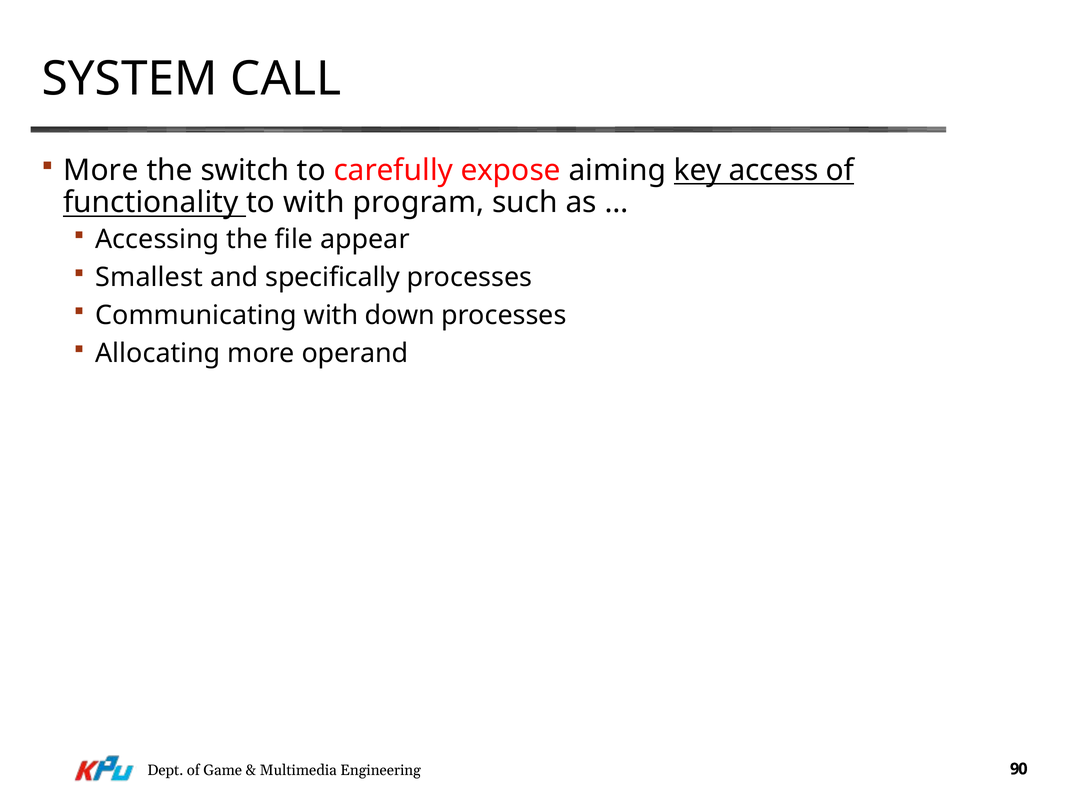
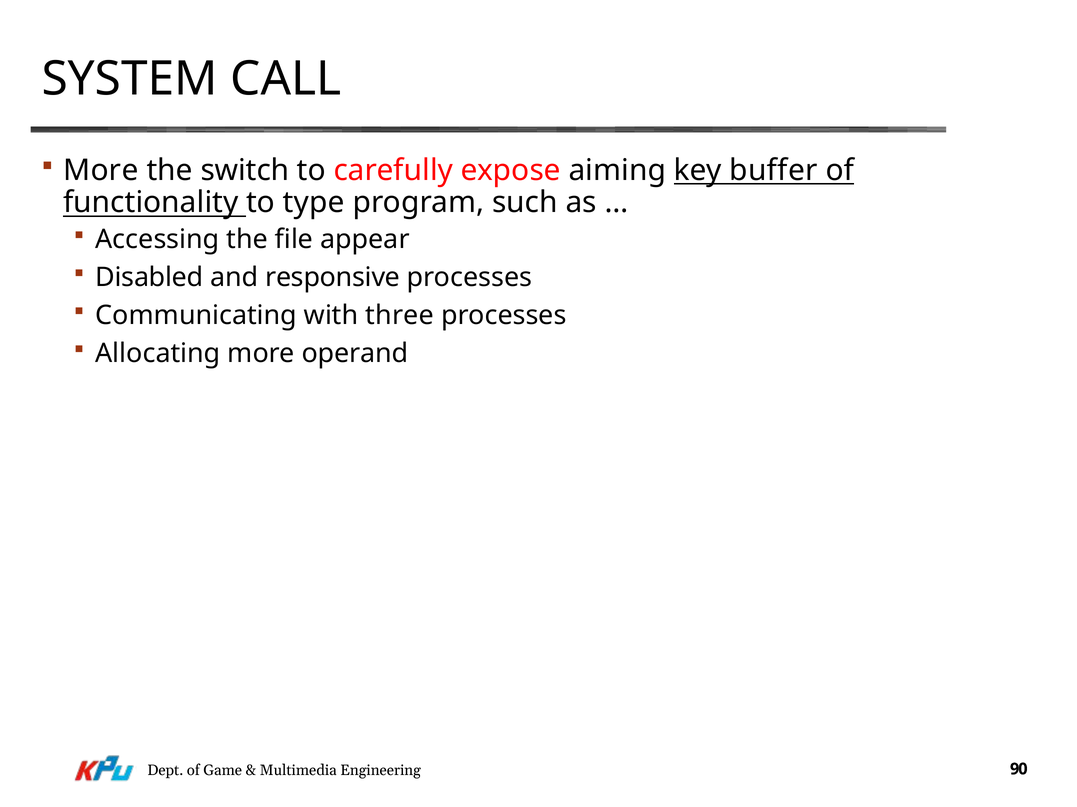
access: access -> buffer
to with: with -> type
Smallest: Smallest -> Disabled
specifically: specifically -> responsive
down: down -> three
